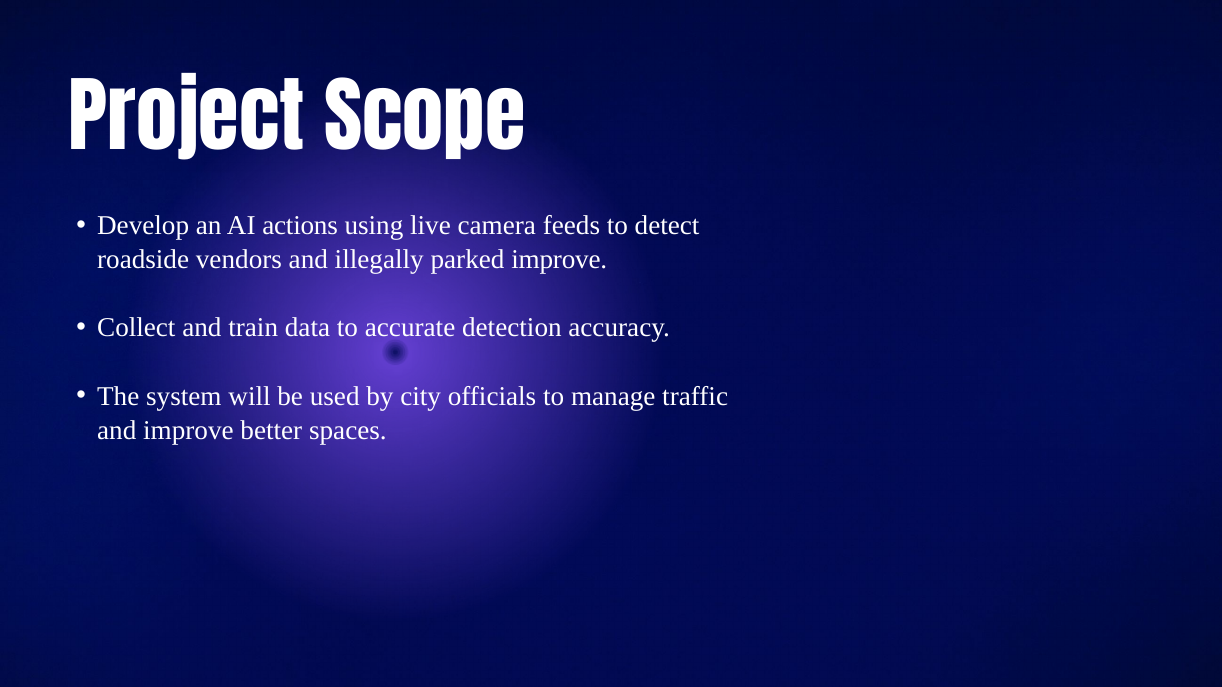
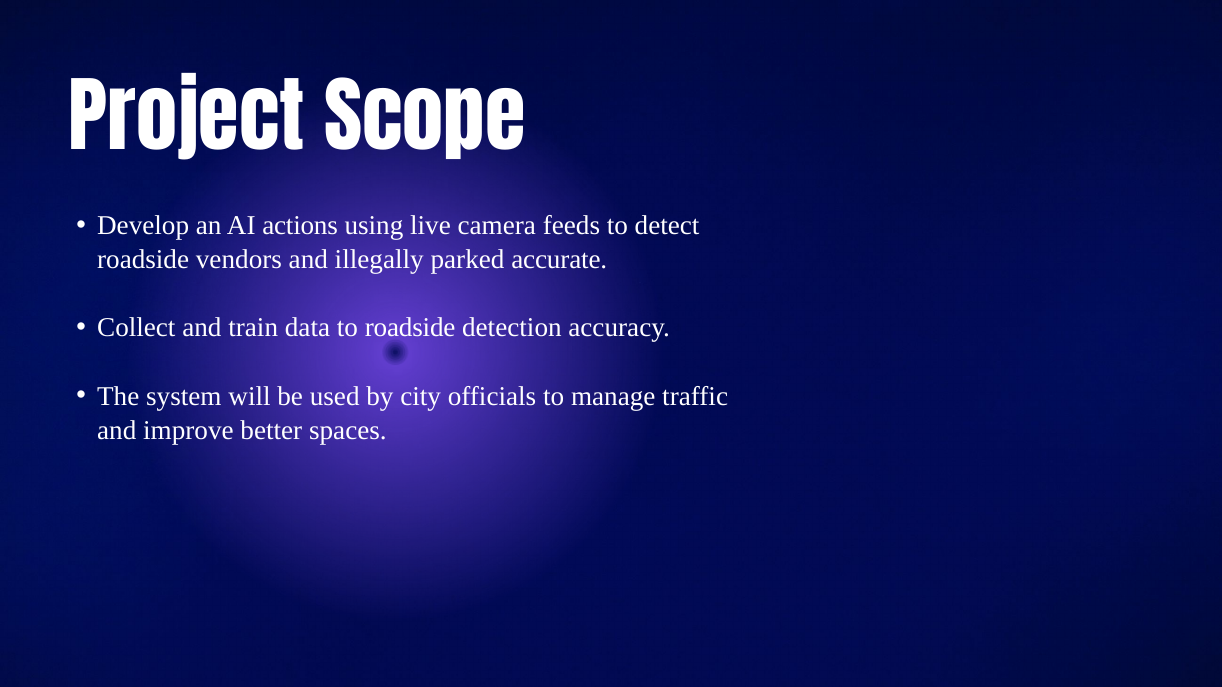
parked improve: improve -> accurate
to accurate: accurate -> roadside
